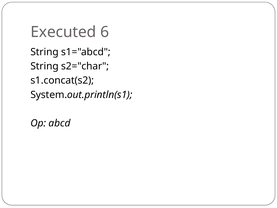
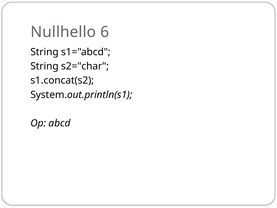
Executed: Executed -> Nullhello
